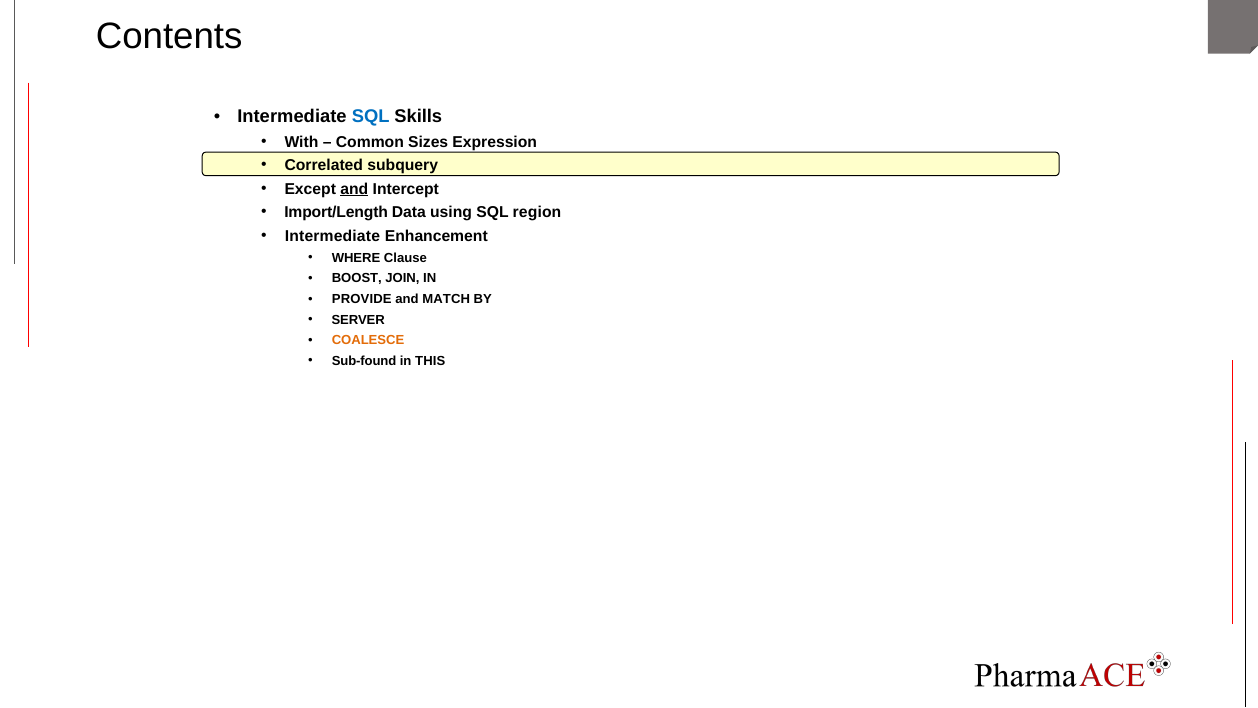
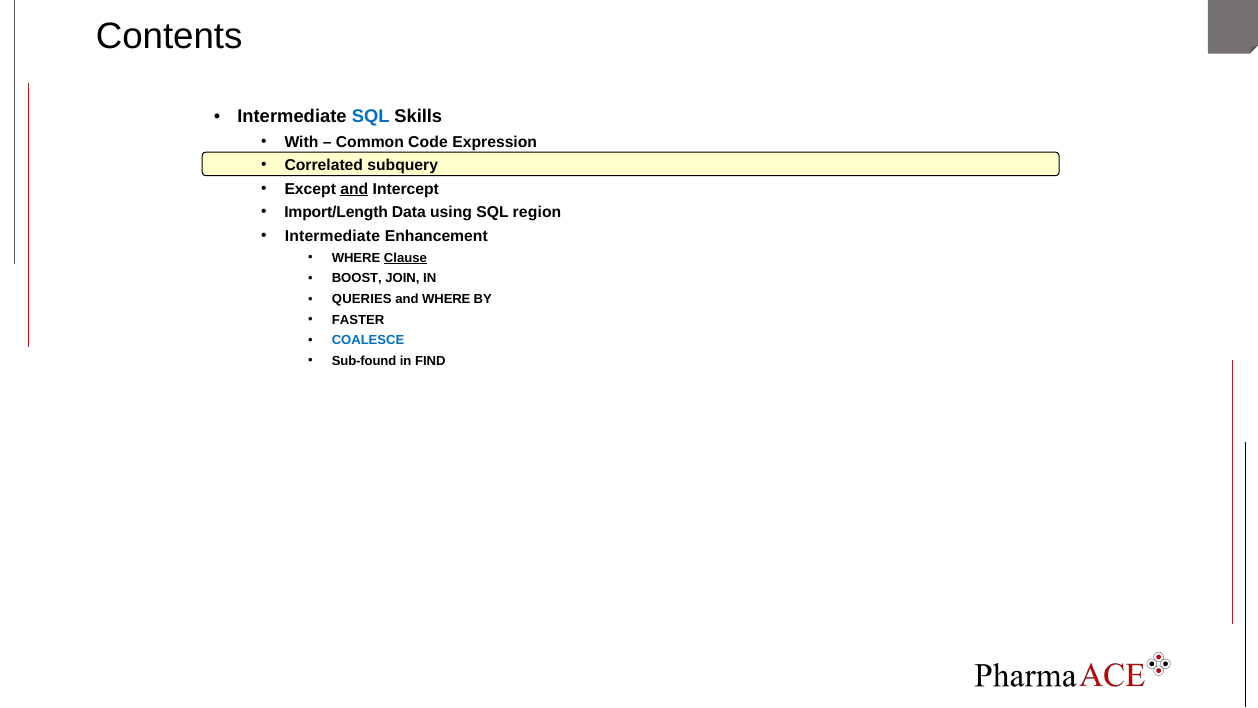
Sizes: Sizes -> Code
Clause underline: none -> present
PROVIDE: PROVIDE -> QUERIES
and MATCH: MATCH -> WHERE
SERVER: SERVER -> FASTER
COALESCE colour: orange -> blue
THIS: THIS -> FIND
